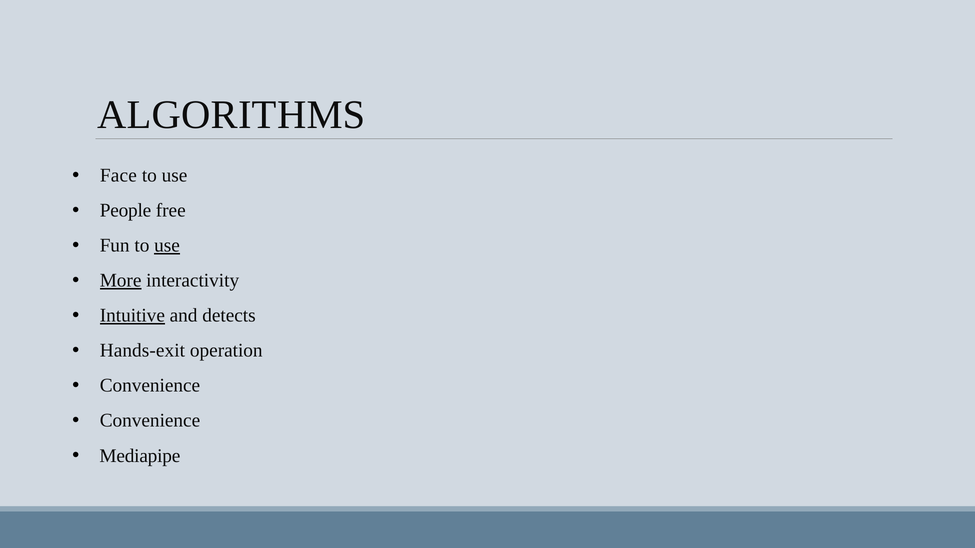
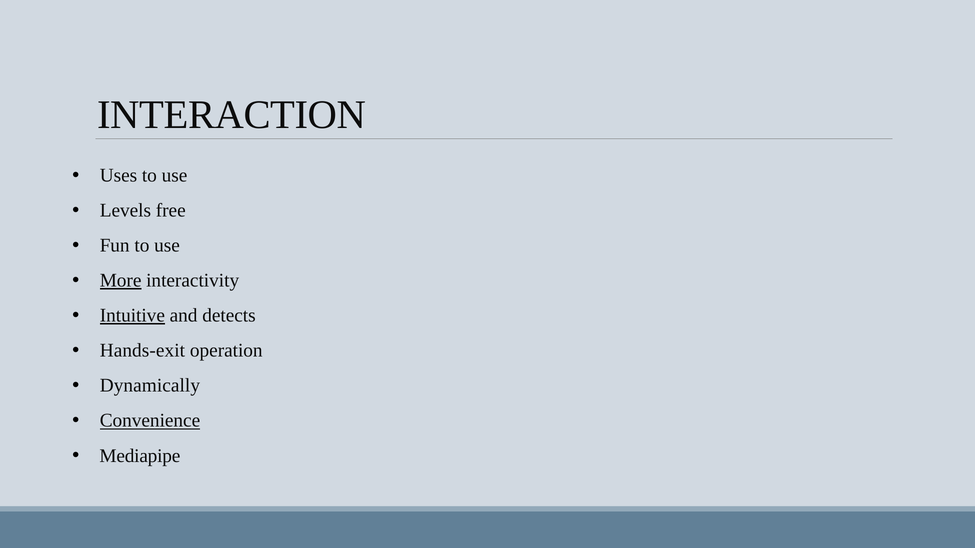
ALGORITHMS: ALGORITHMS -> INTERACTION
Face: Face -> Uses
People: People -> Levels
use at (167, 246) underline: present -> none
Convenience at (150, 386): Convenience -> Dynamically
Convenience at (150, 421) underline: none -> present
